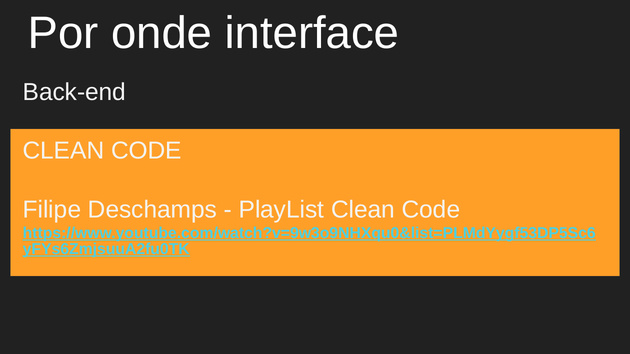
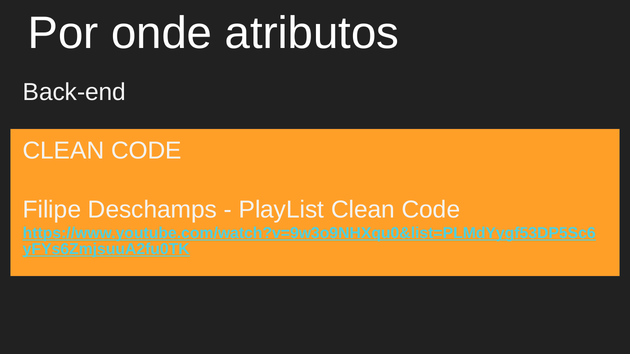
interface: interface -> atributos
